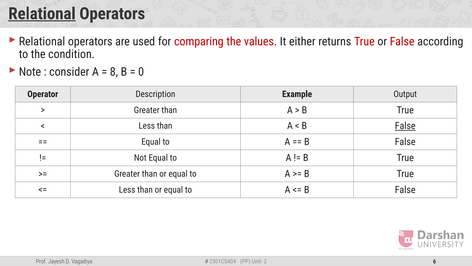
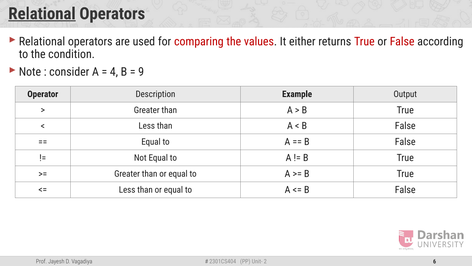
8: 8 -> 4
0: 0 -> 9
False at (405, 126) underline: present -> none
